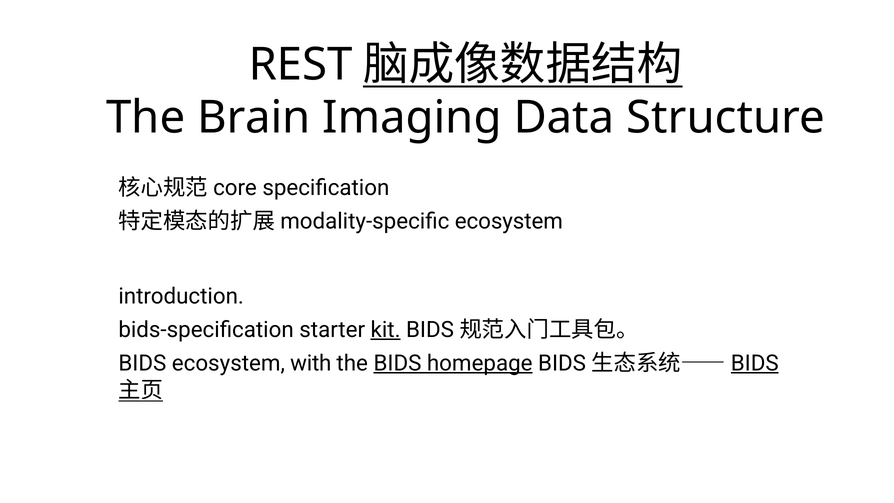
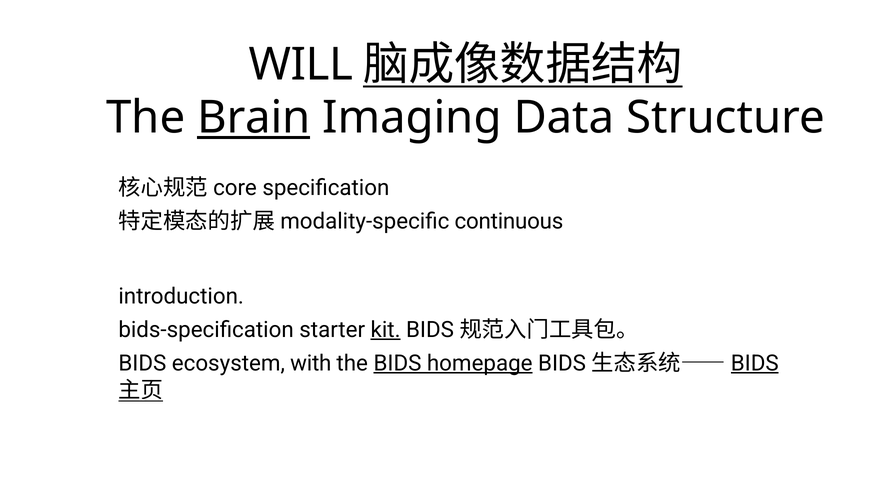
REST: REST -> WILL
Brain underline: none -> present
ecosystem at (509, 222): ecosystem -> continuous
